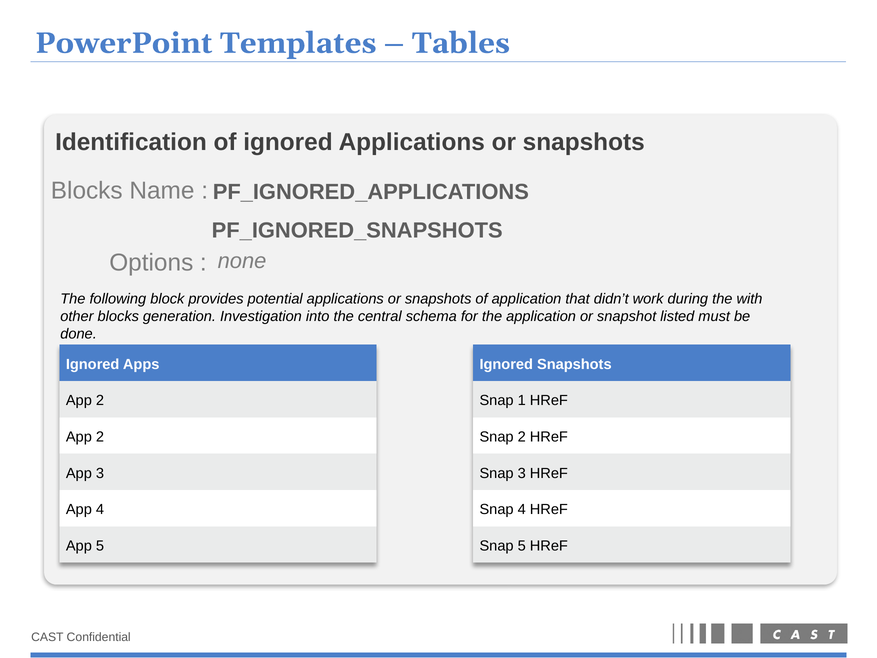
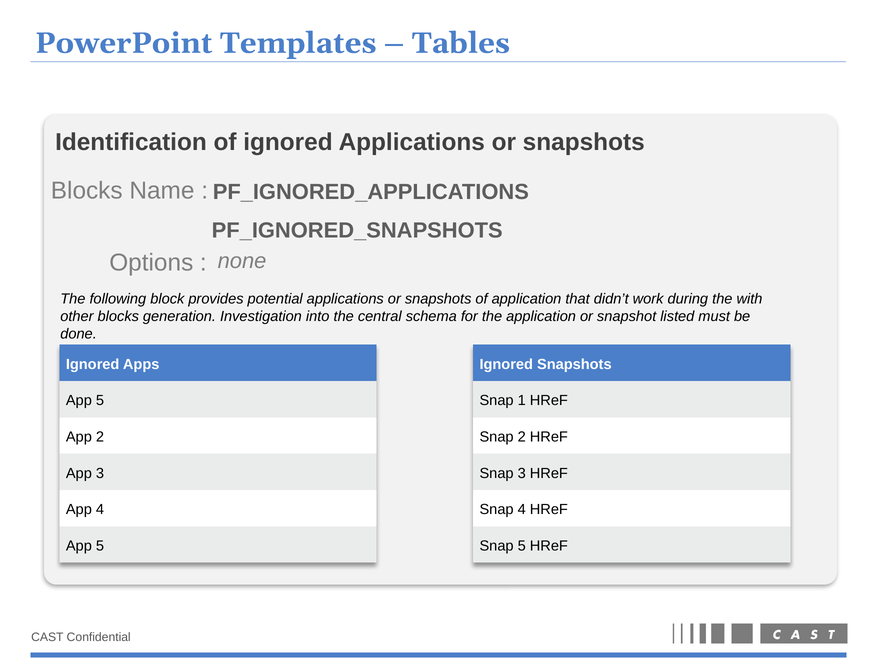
2 at (100, 400): 2 -> 5
